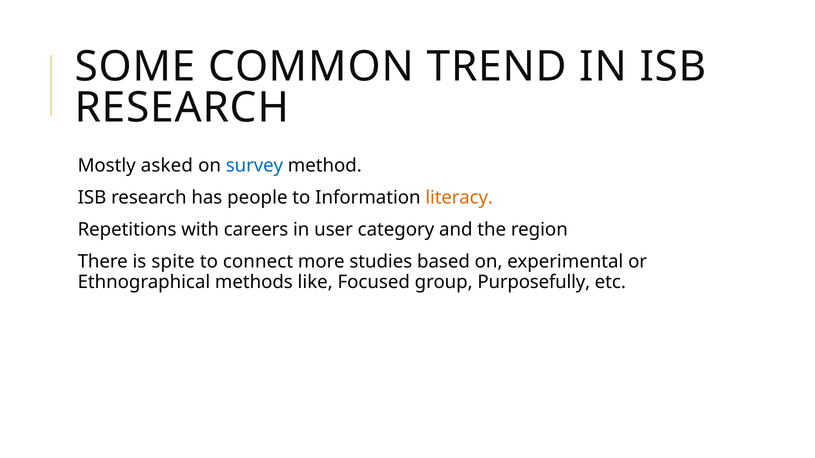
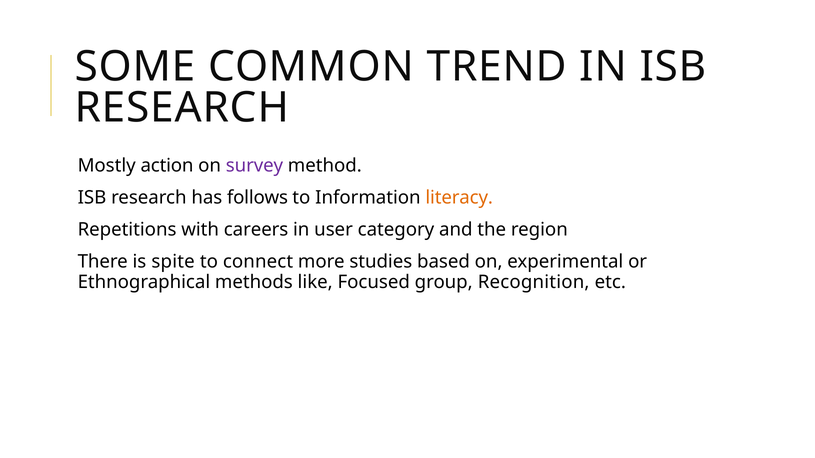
asked: asked -> action
survey colour: blue -> purple
people: people -> follows
Purposefully: Purposefully -> Recognition
